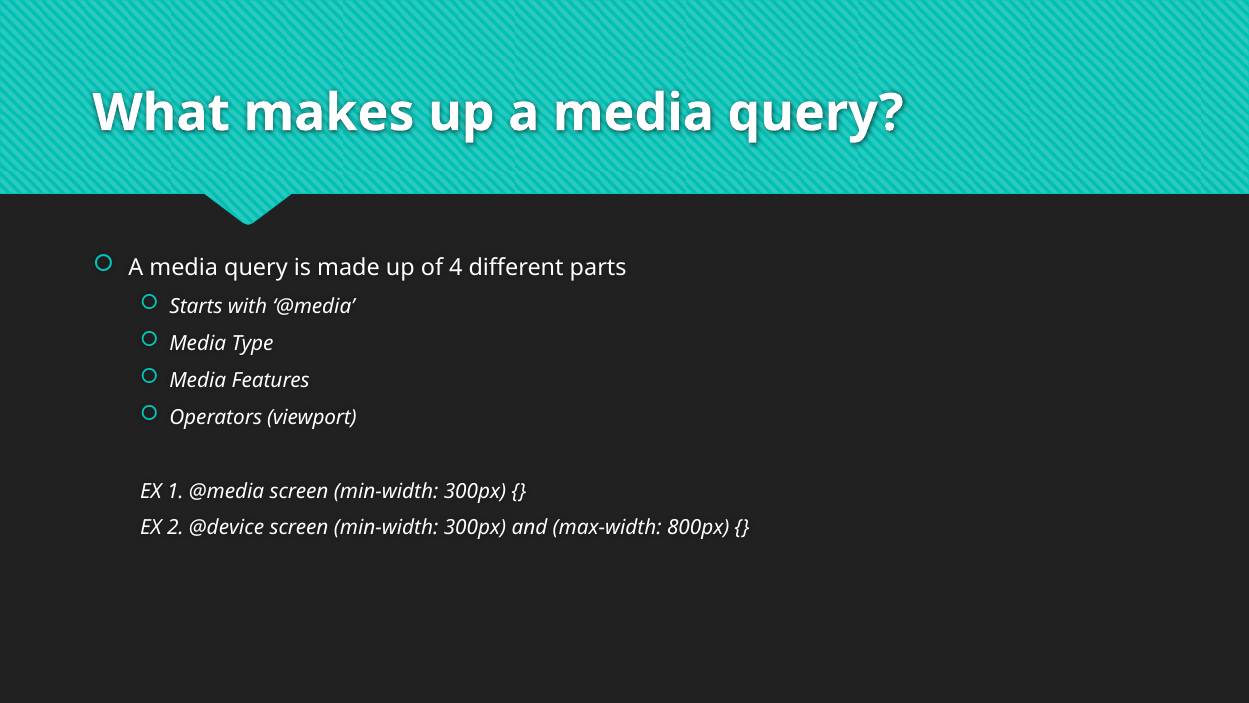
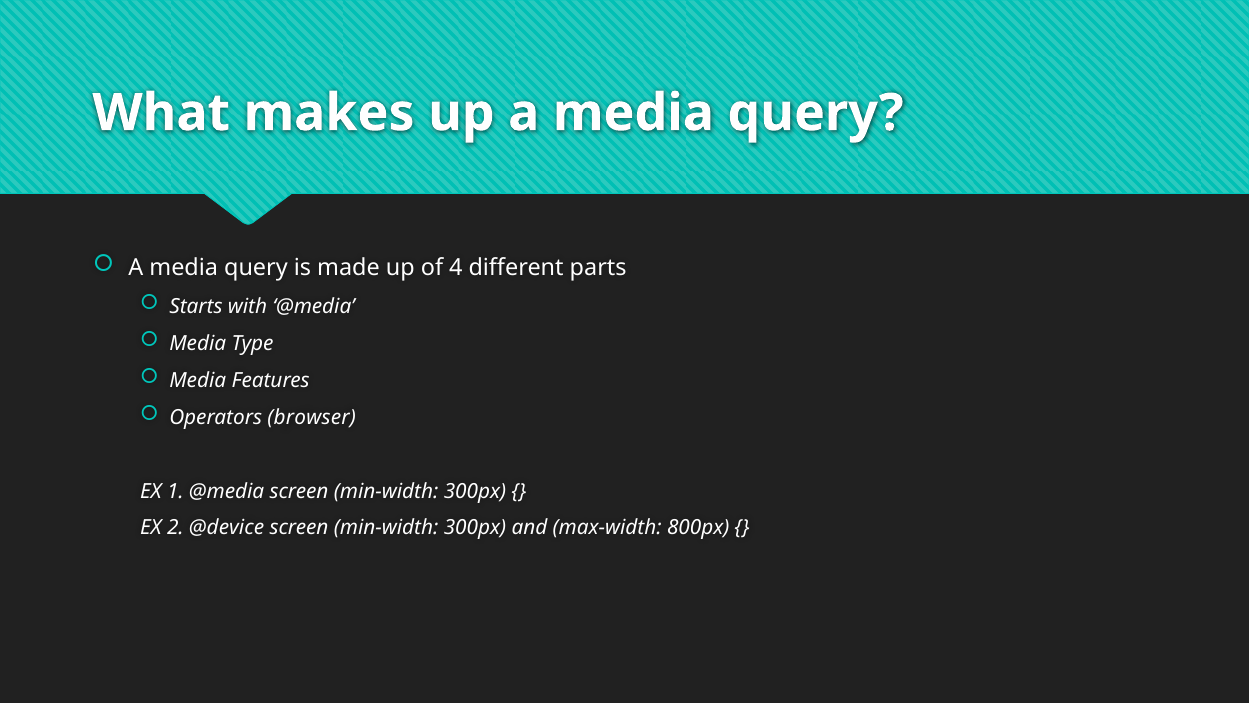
viewport: viewport -> browser
